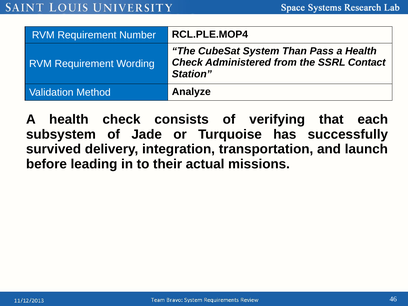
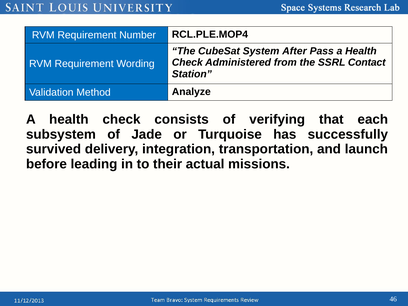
Than: Than -> After
